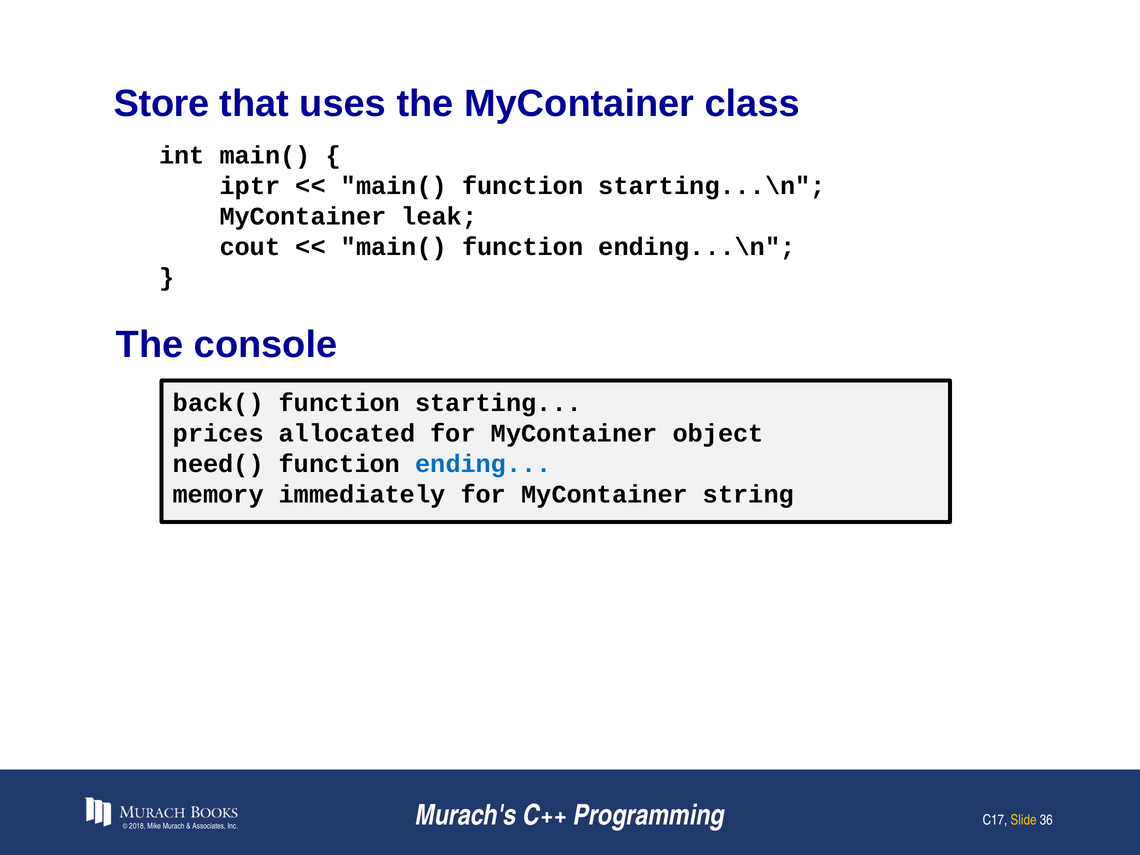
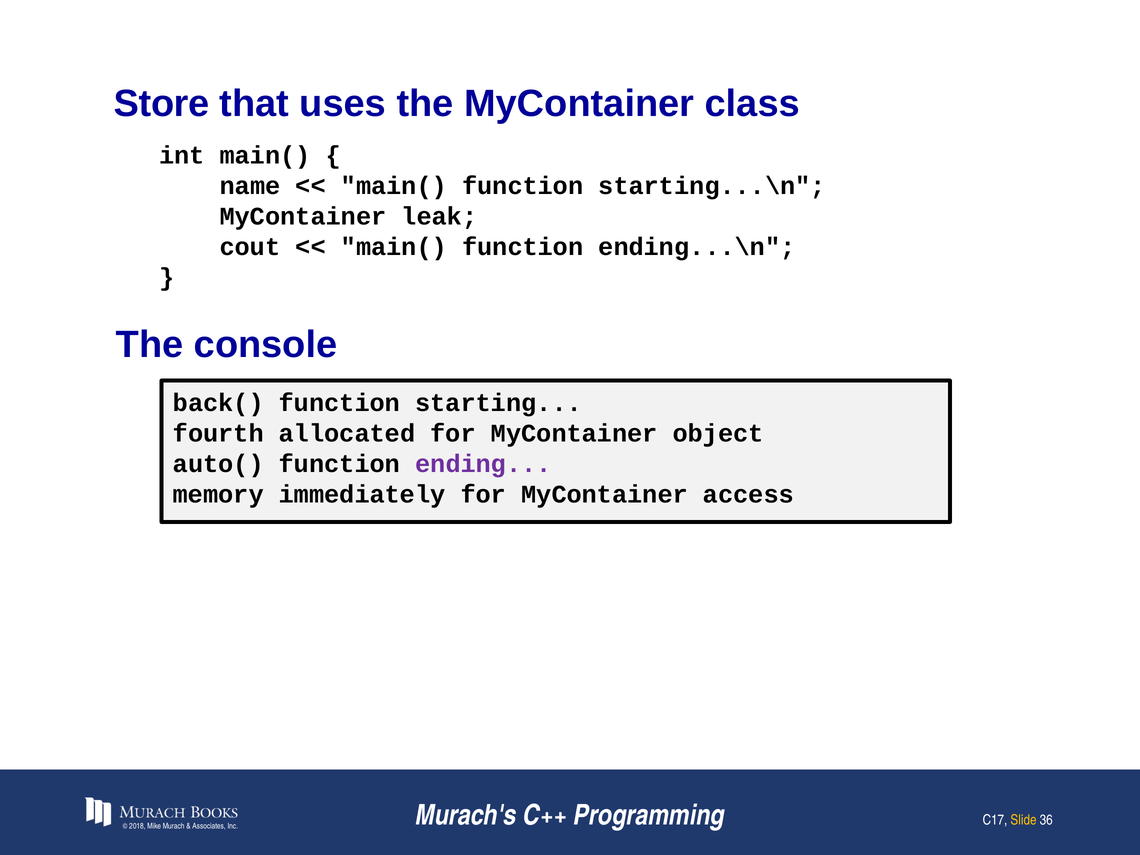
iptr: iptr -> name
prices: prices -> fourth
need(: need( -> auto(
ending colour: blue -> purple
string: string -> access
